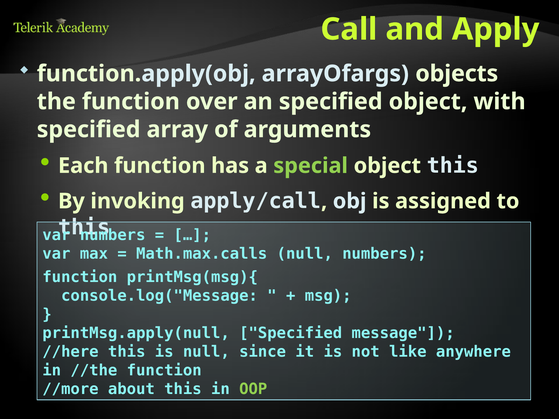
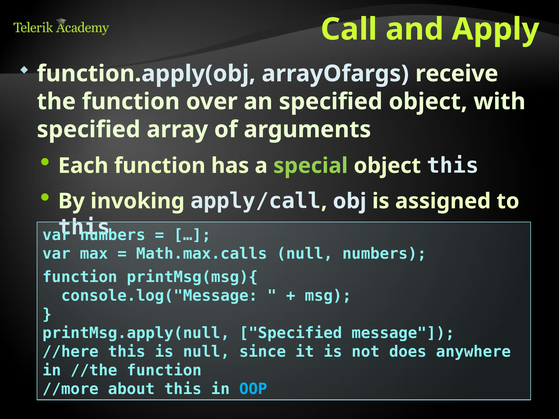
objects: objects -> receive
like: like -> does
OOP colour: light green -> light blue
